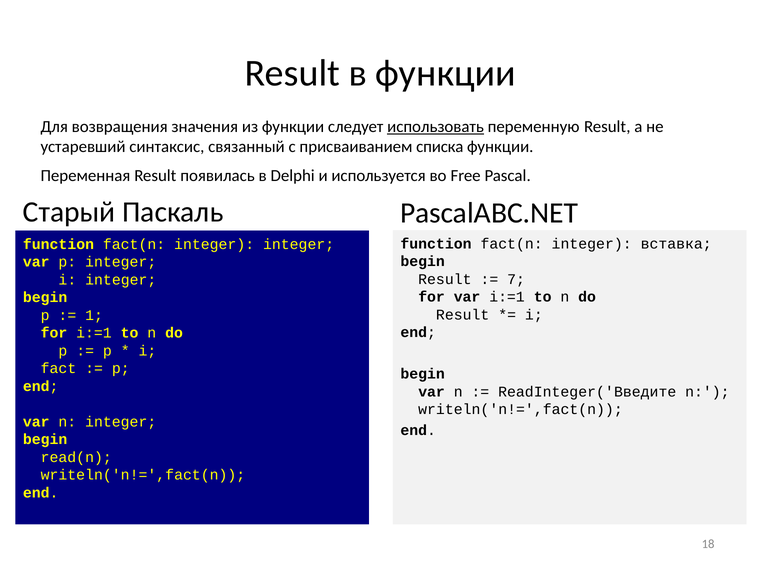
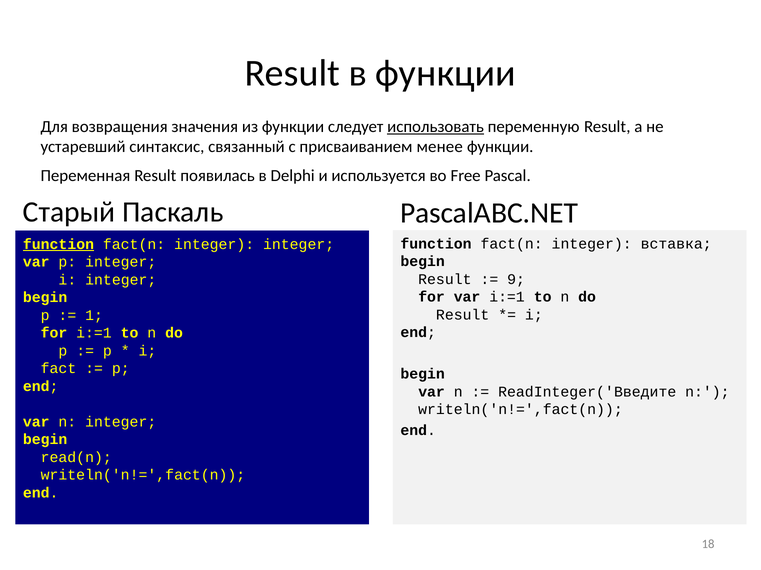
списка: списка -> менее
function at (58, 245) underline: none -> present
7: 7 -> 9
